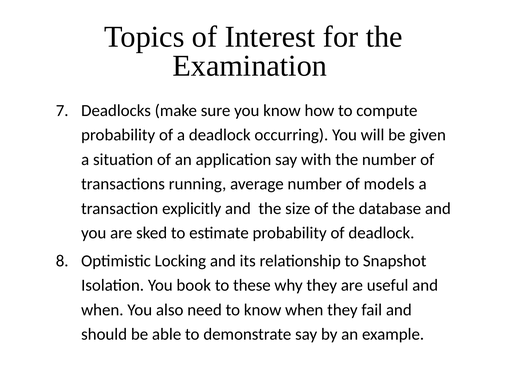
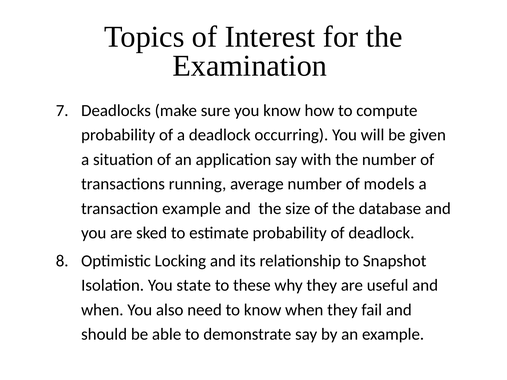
transaction explicitly: explicitly -> example
book: book -> state
